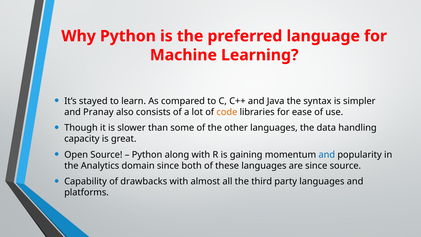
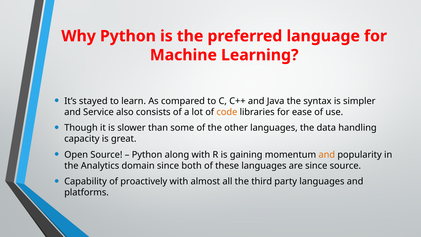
Pranay: Pranay -> Service
and at (327, 155) colour: blue -> orange
drawbacks: drawbacks -> proactively
